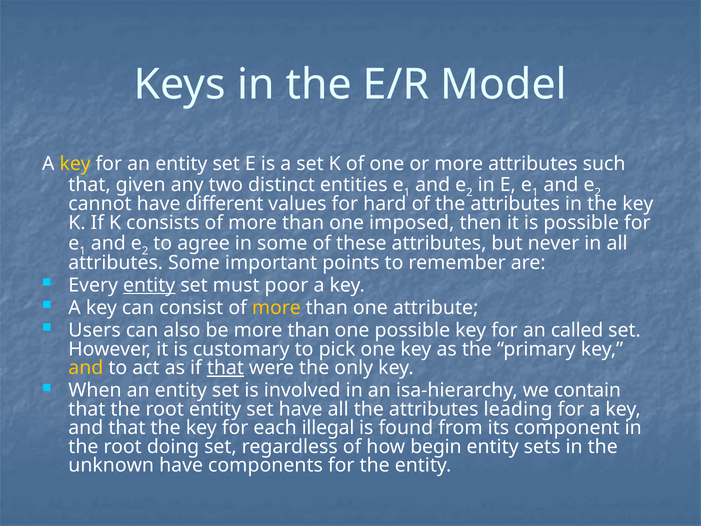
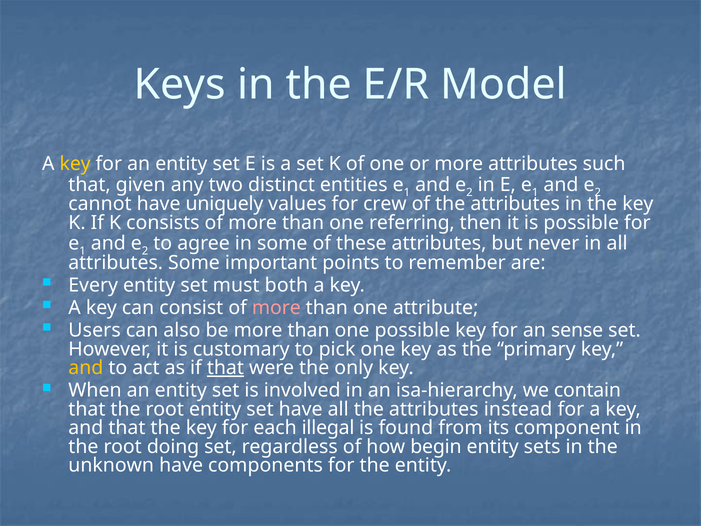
different: different -> uniquely
hard: hard -> crew
imposed: imposed -> referring
entity at (149, 285) underline: present -> none
poor: poor -> both
more at (276, 308) colour: yellow -> pink
called: called -> sense
leading: leading -> instead
